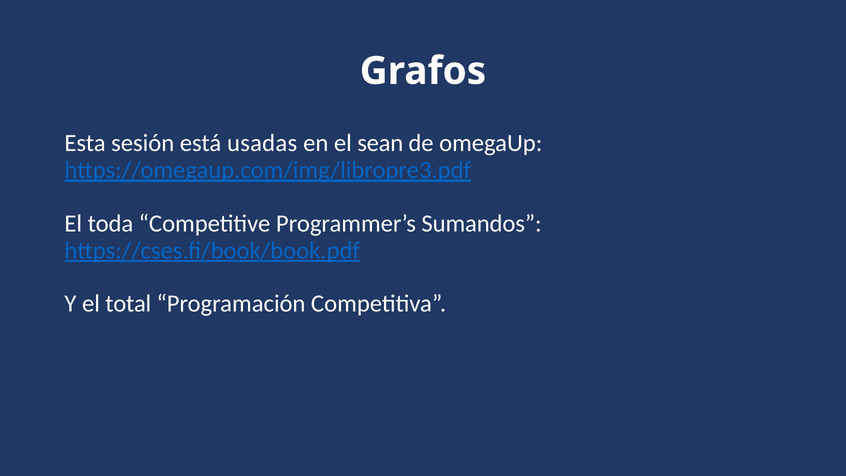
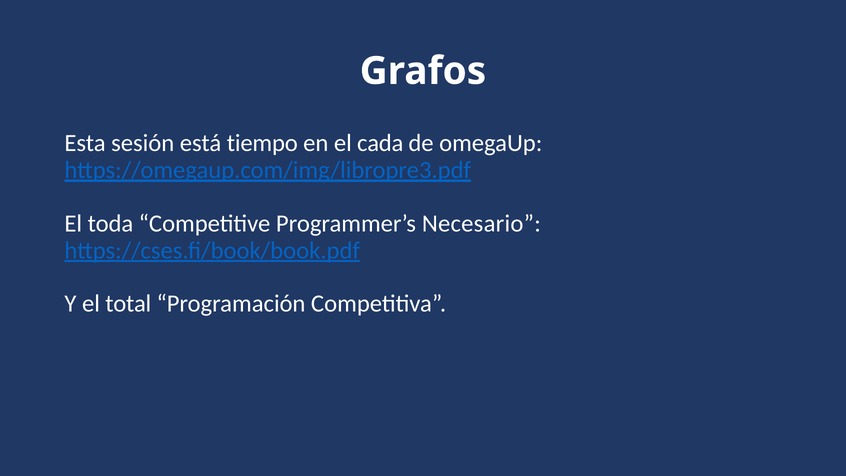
usadas: usadas -> tiempo
sean: sean -> cada
Sumandos: Sumandos -> Necesario
